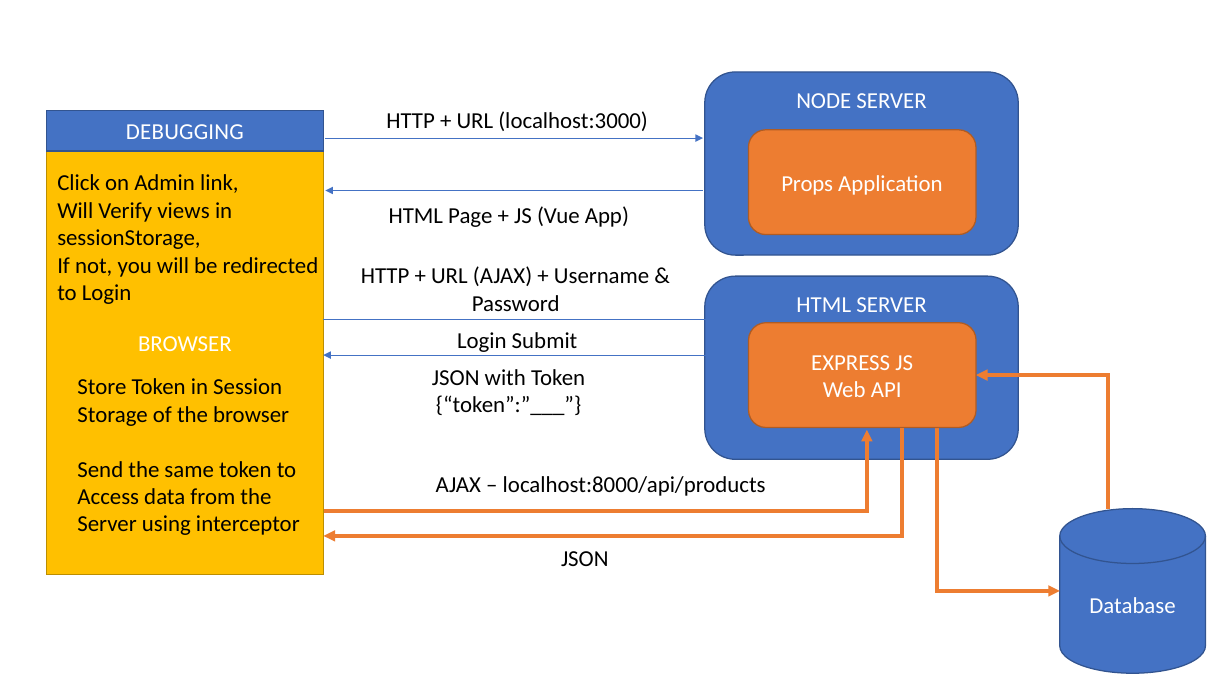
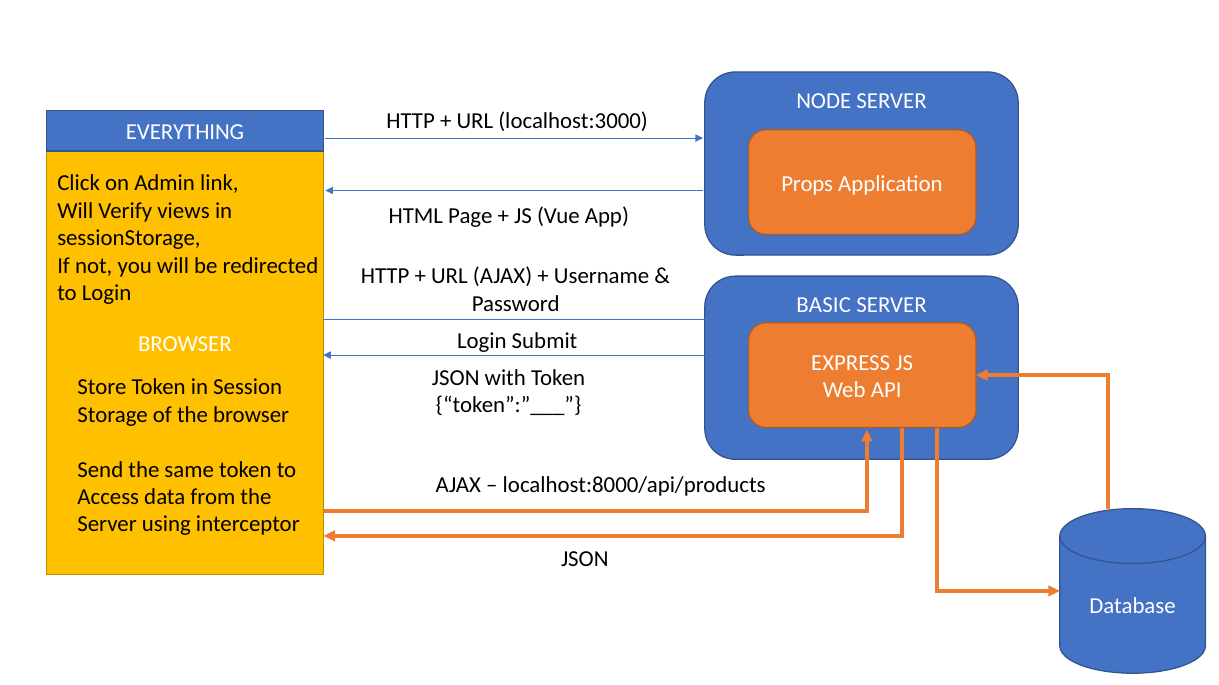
DEBUGGING: DEBUGGING -> EVERYTHING
HTML at (824, 305): HTML -> BASIC
